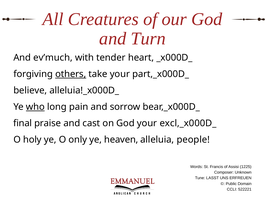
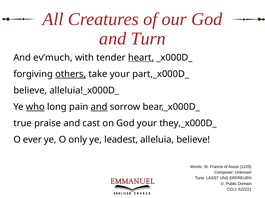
heart underline: none -> present
and at (99, 107) underline: none -> present
final: final -> true
excl,_x000D_: excl,_x000D_ -> they,_x000D_
holy: holy -> ever
heaven: heaven -> leadest
alleluia people: people -> believe
